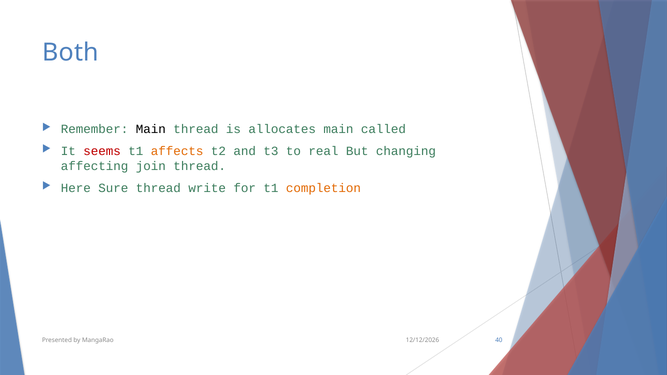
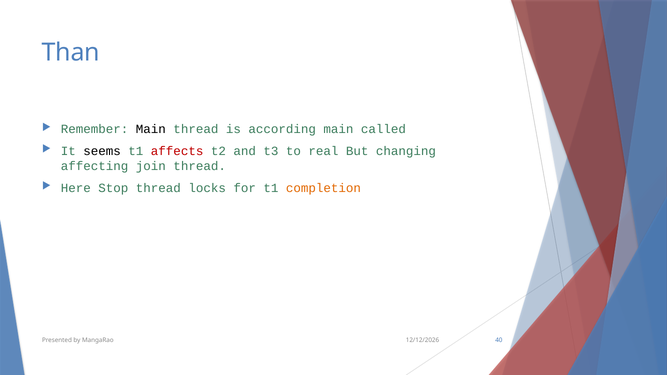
Both: Both -> Than
allocates: allocates -> according
seems colour: red -> black
affects colour: orange -> red
Sure: Sure -> Stop
write: write -> locks
